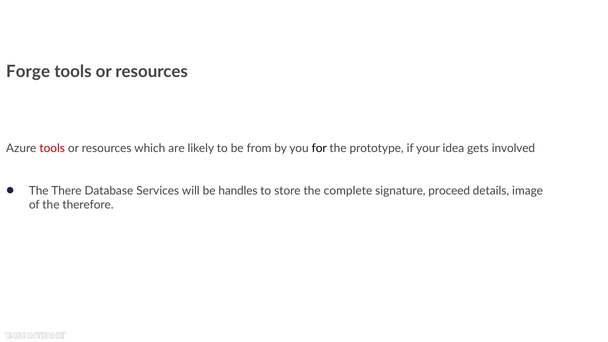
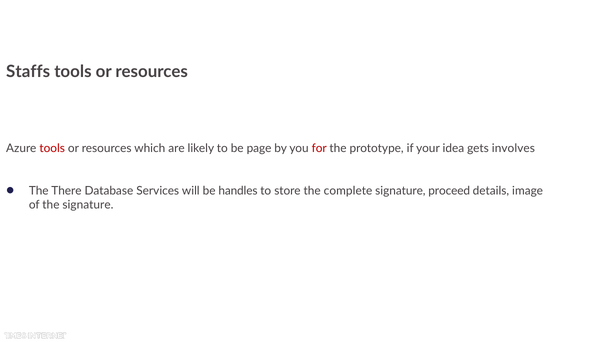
Forge: Forge -> Staffs
from: from -> page
for colour: black -> red
involved: involved -> involves
the therefore: therefore -> signature
